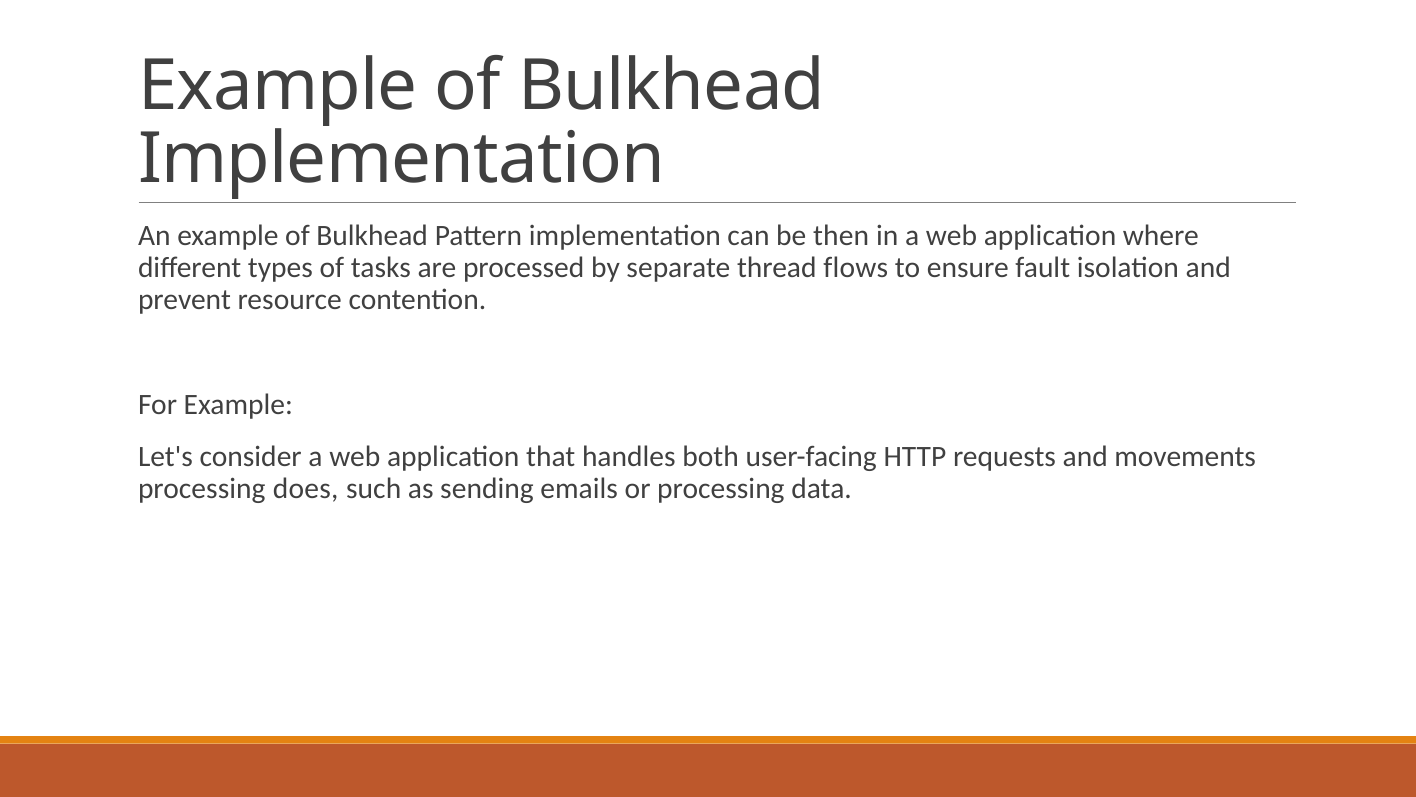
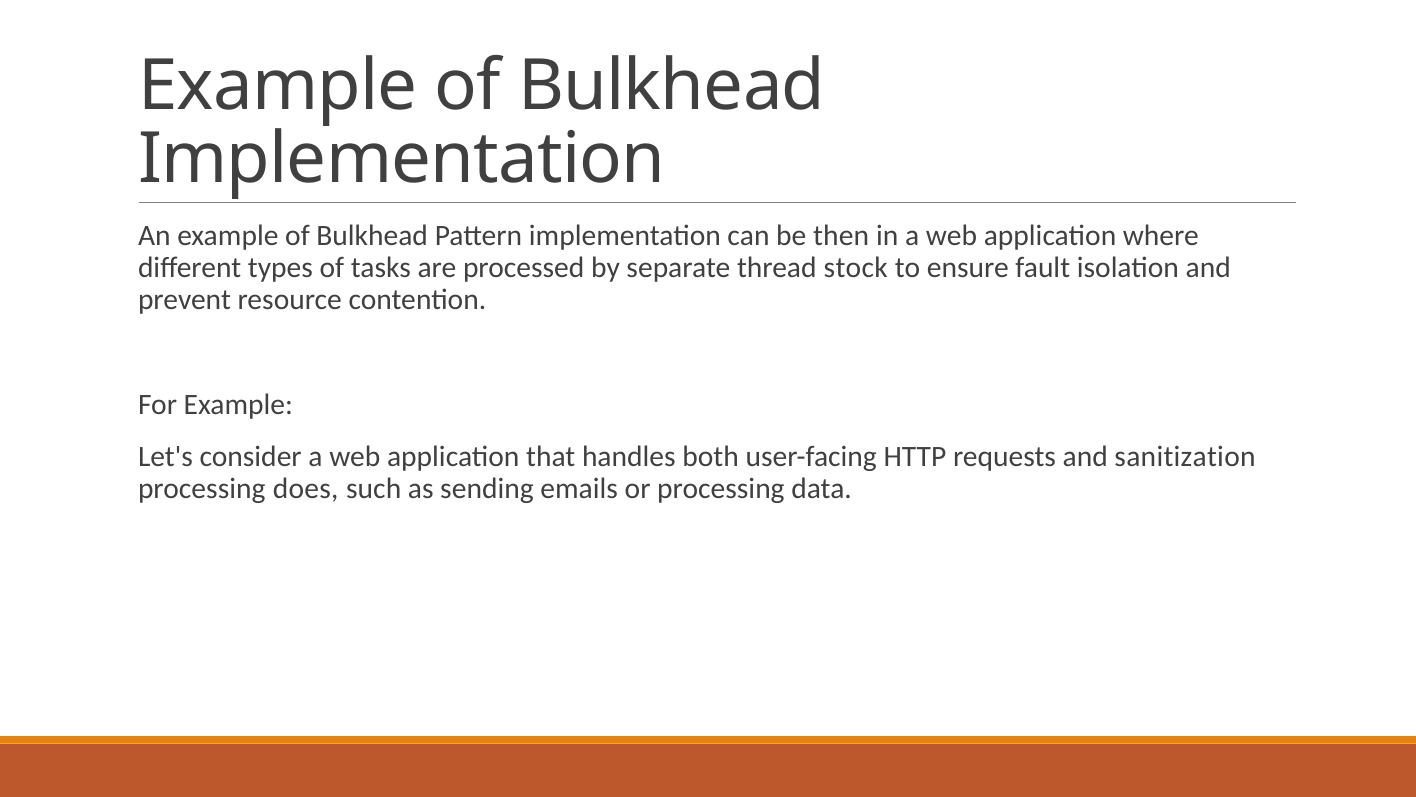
flows: flows -> stock
movements: movements -> sanitization
